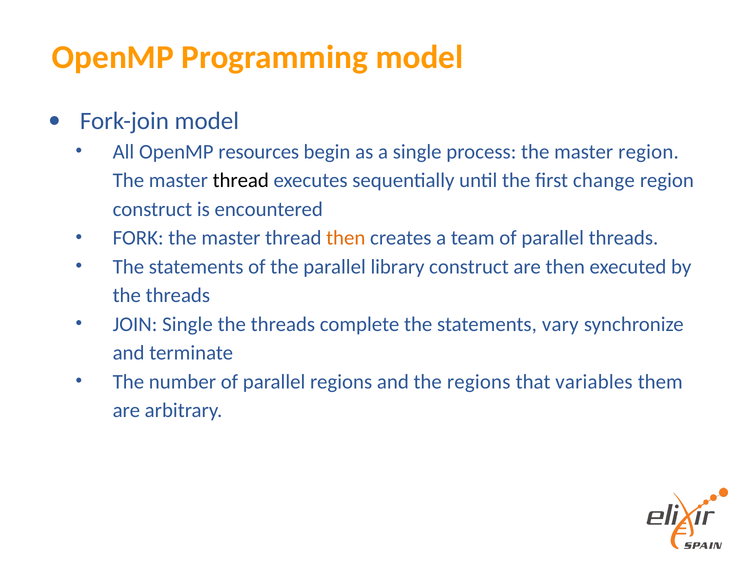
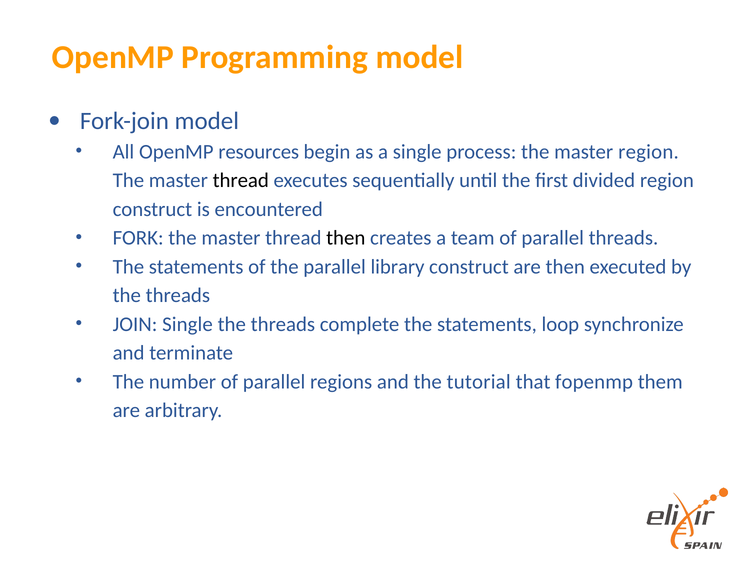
change: change -> divided
then at (346, 238) colour: orange -> black
vary: vary -> loop
the regions: regions -> tutorial
variables: variables -> fopenmp
